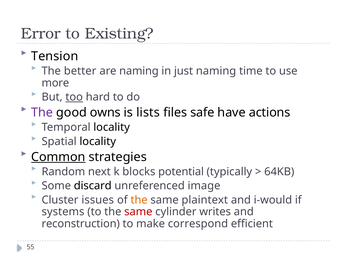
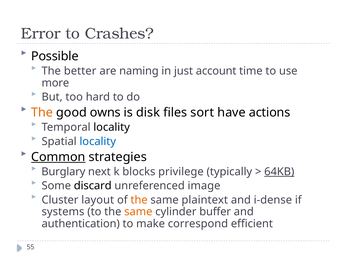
Existing: Existing -> Crashes
Tension: Tension -> Possible
just naming: naming -> account
too underline: present -> none
The at (42, 113) colour: purple -> orange
lists: lists -> disk
safe: safe -> sort
locality at (98, 142) colour: black -> blue
Random: Random -> Burglary
potential: potential -> privilege
64KB underline: none -> present
issues: issues -> layout
i-would: i-would -> i-dense
same at (138, 212) colour: red -> orange
writes: writes -> buffer
reconstruction: reconstruction -> authentication
